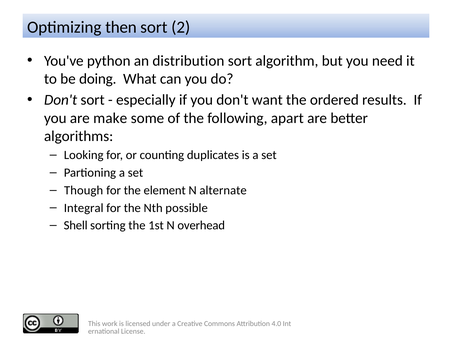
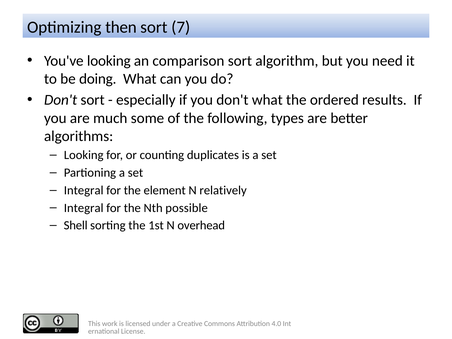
2: 2 -> 7
You've python: python -> looking
distribution: distribution -> comparison
don't want: want -> what
make: make -> much
apart: apart -> types
Though at (84, 190): Though -> Integral
alternate: alternate -> relatively
